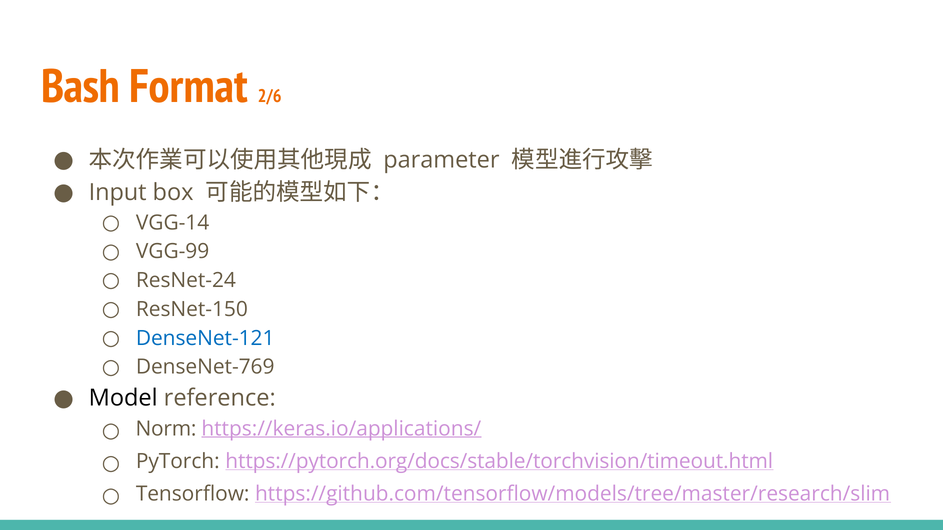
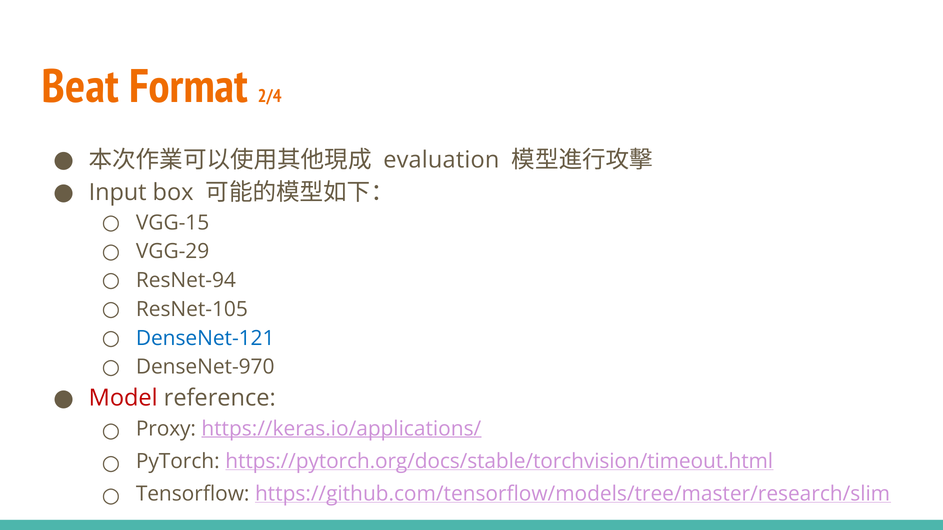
Bash: Bash -> Beat
2/6: 2/6 -> 2/4
parameter: parameter -> evaluation
VGG-14: VGG-14 -> VGG-15
VGG-99: VGG-99 -> VGG-29
ResNet-24: ResNet-24 -> ResNet-94
ResNet-150: ResNet-150 -> ResNet-105
DenseNet-769: DenseNet-769 -> DenseNet-970
Model colour: black -> red
Norm: Norm -> Proxy
